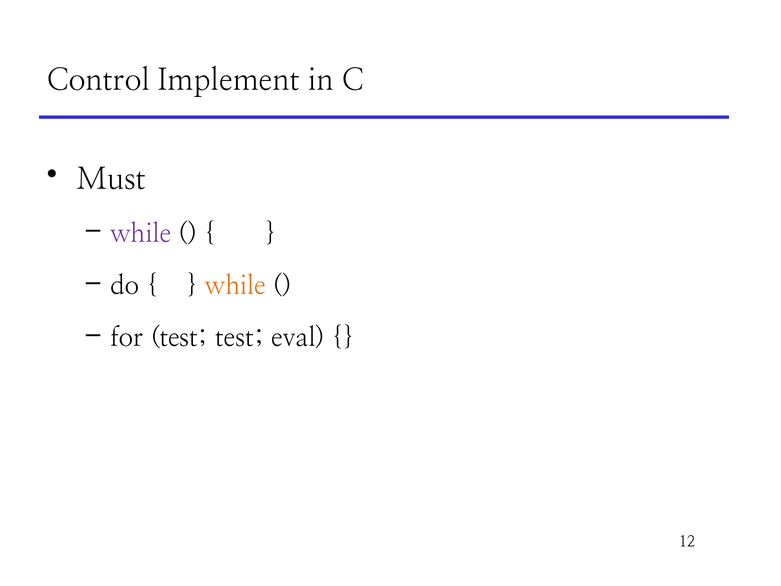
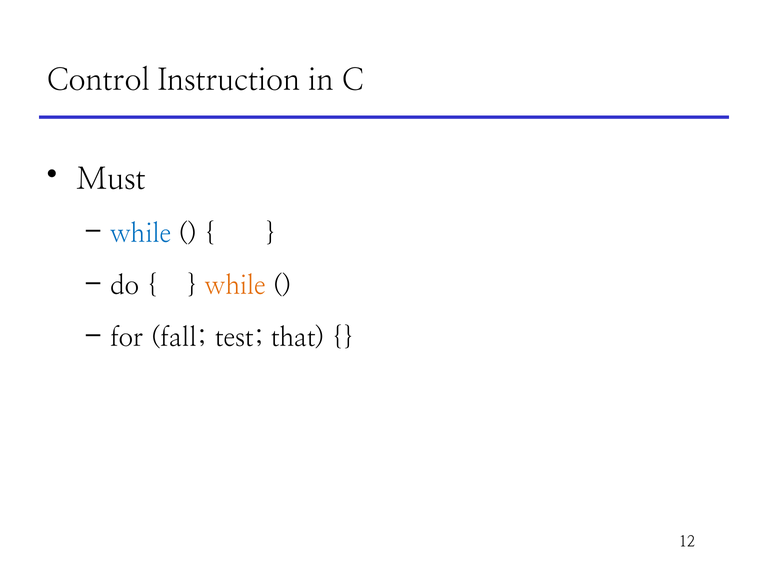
Implement: Implement -> Instruction
while at (141, 234) colour: purple -> blue
for test: test -> fall
eval: eval -> that
